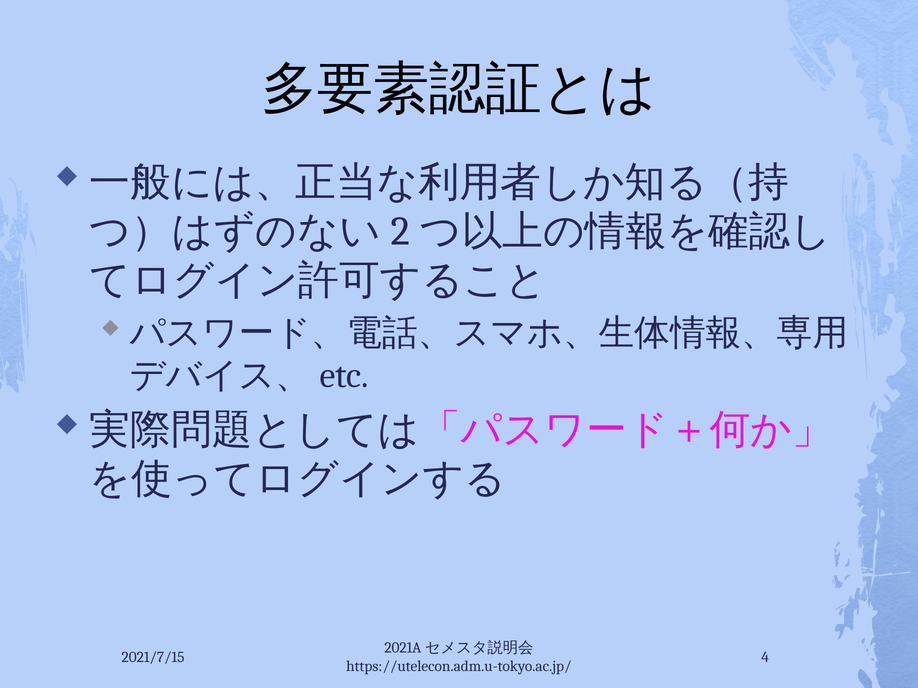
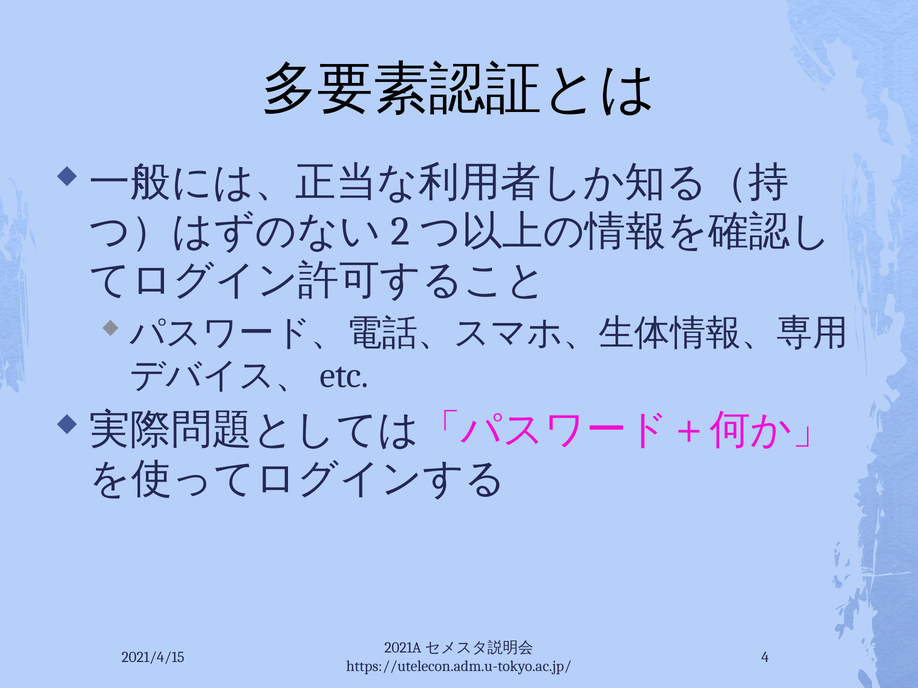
2021/7/15: 2021/7/15 -> 2021/4/15
